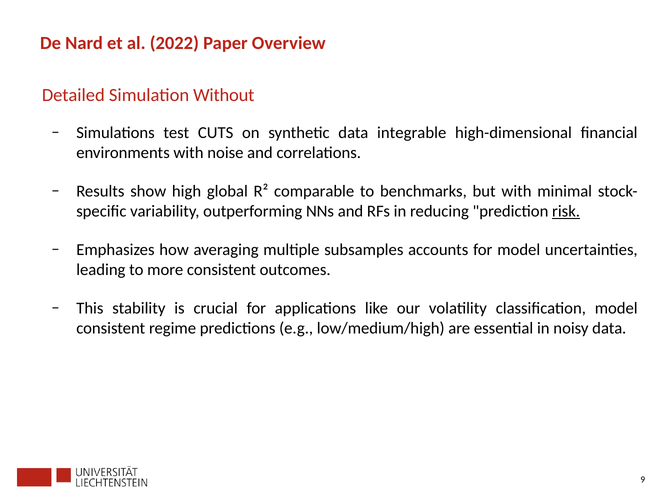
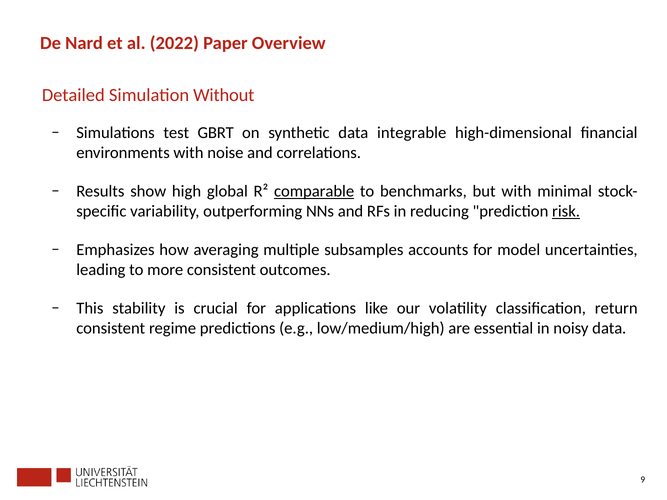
CUTS: CUTS -> GBRT
comparable underline: none -> present
classification model: model -> return
